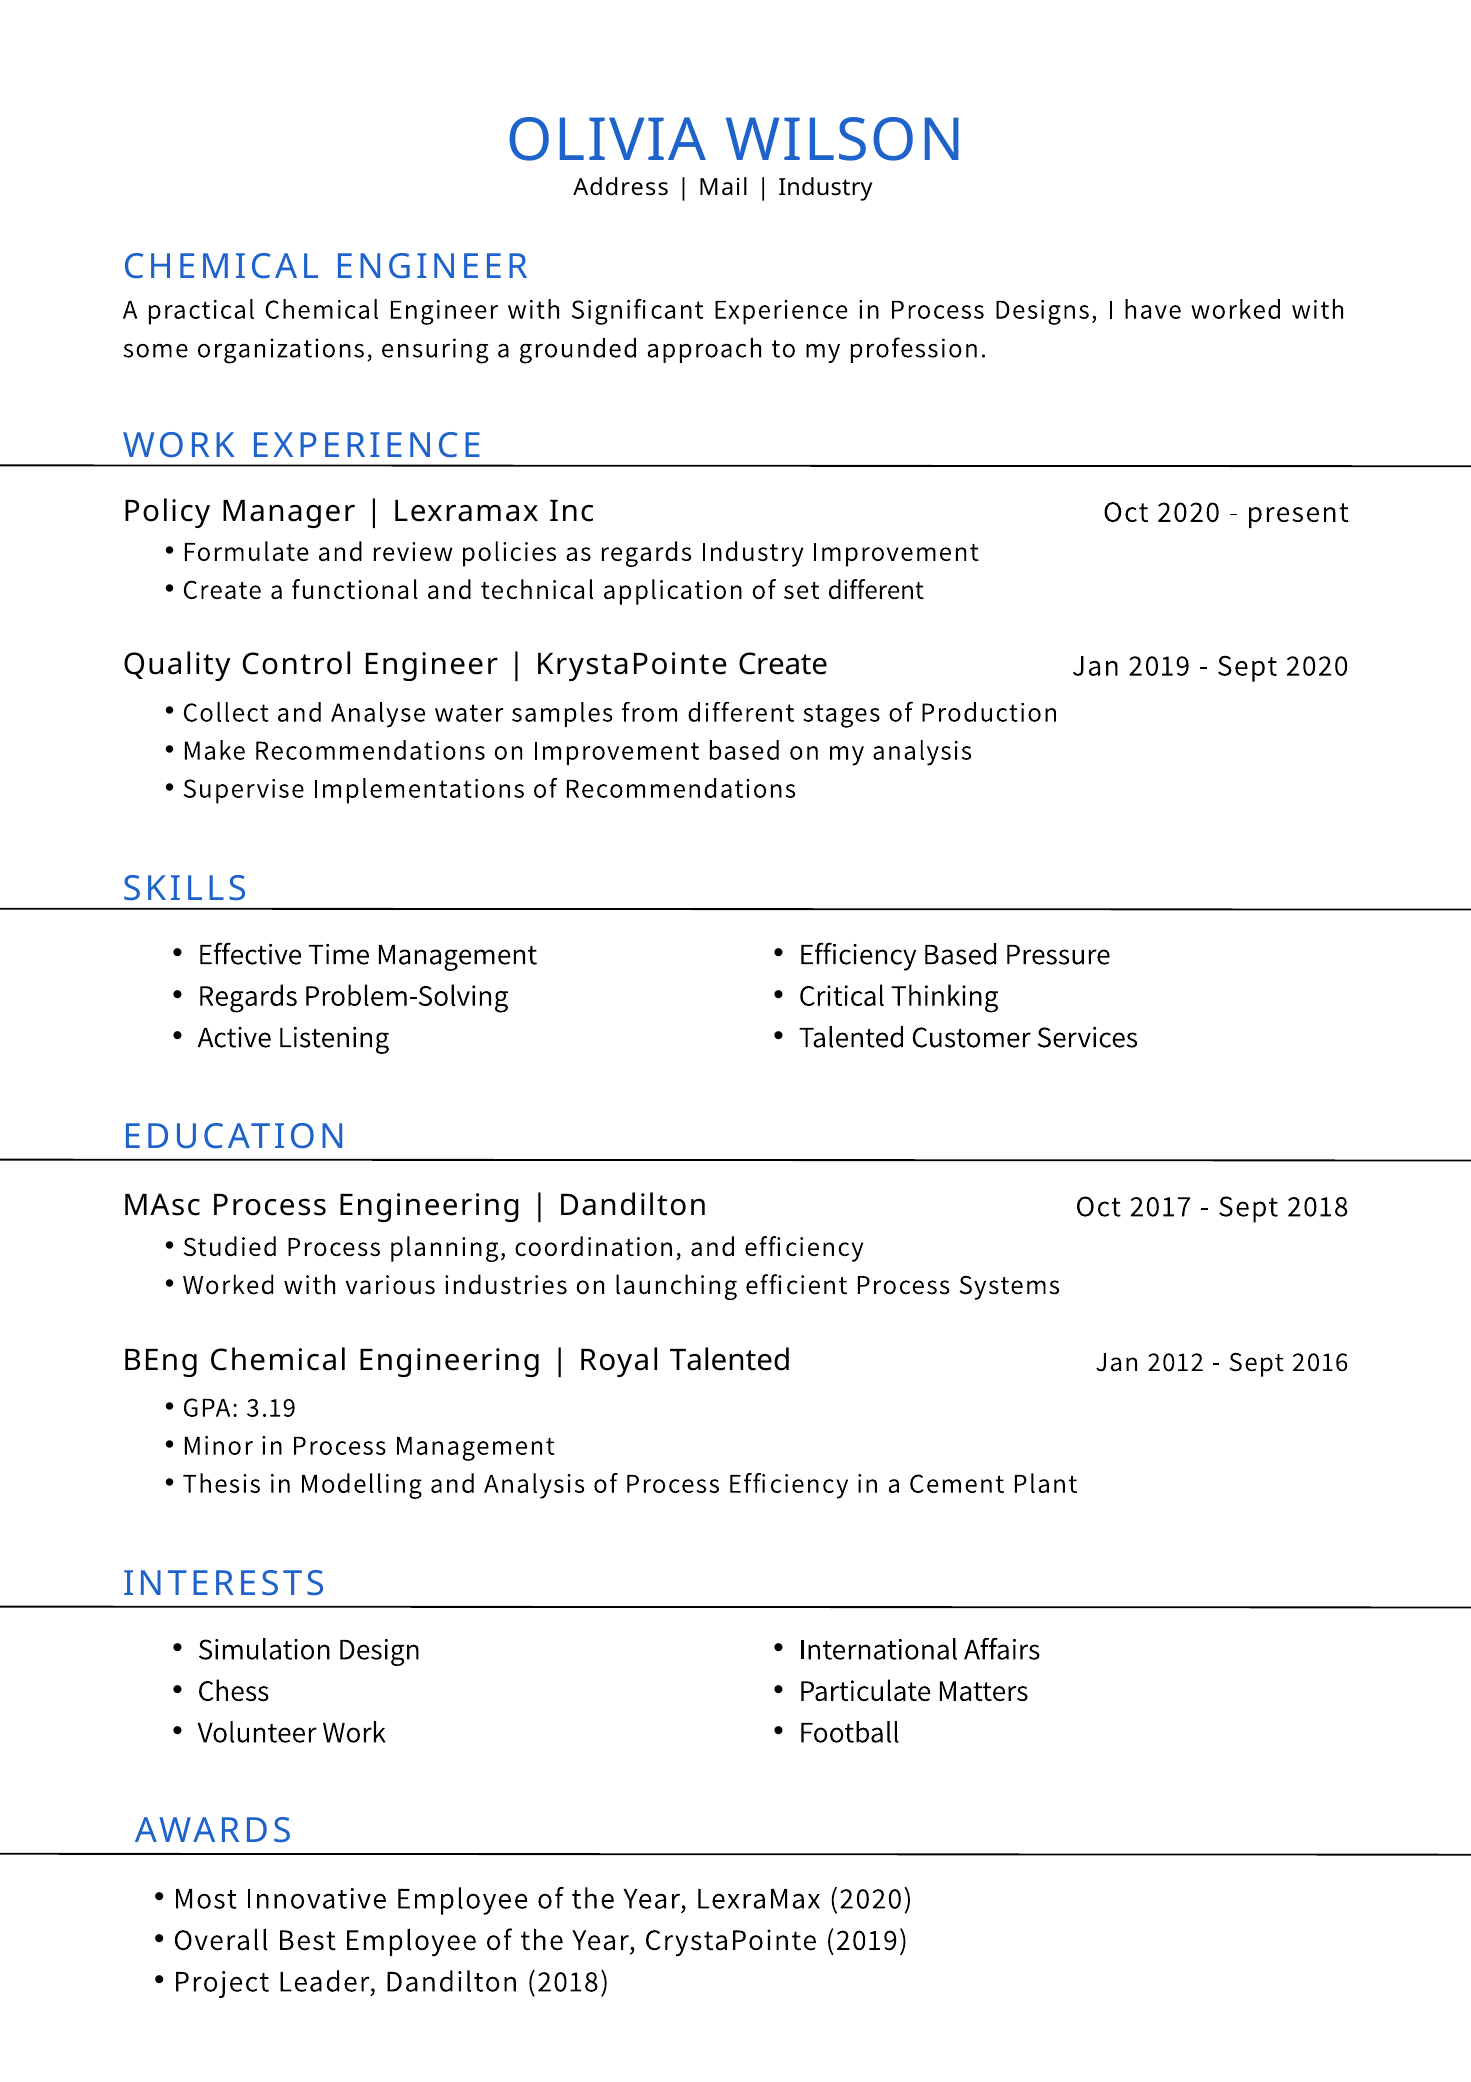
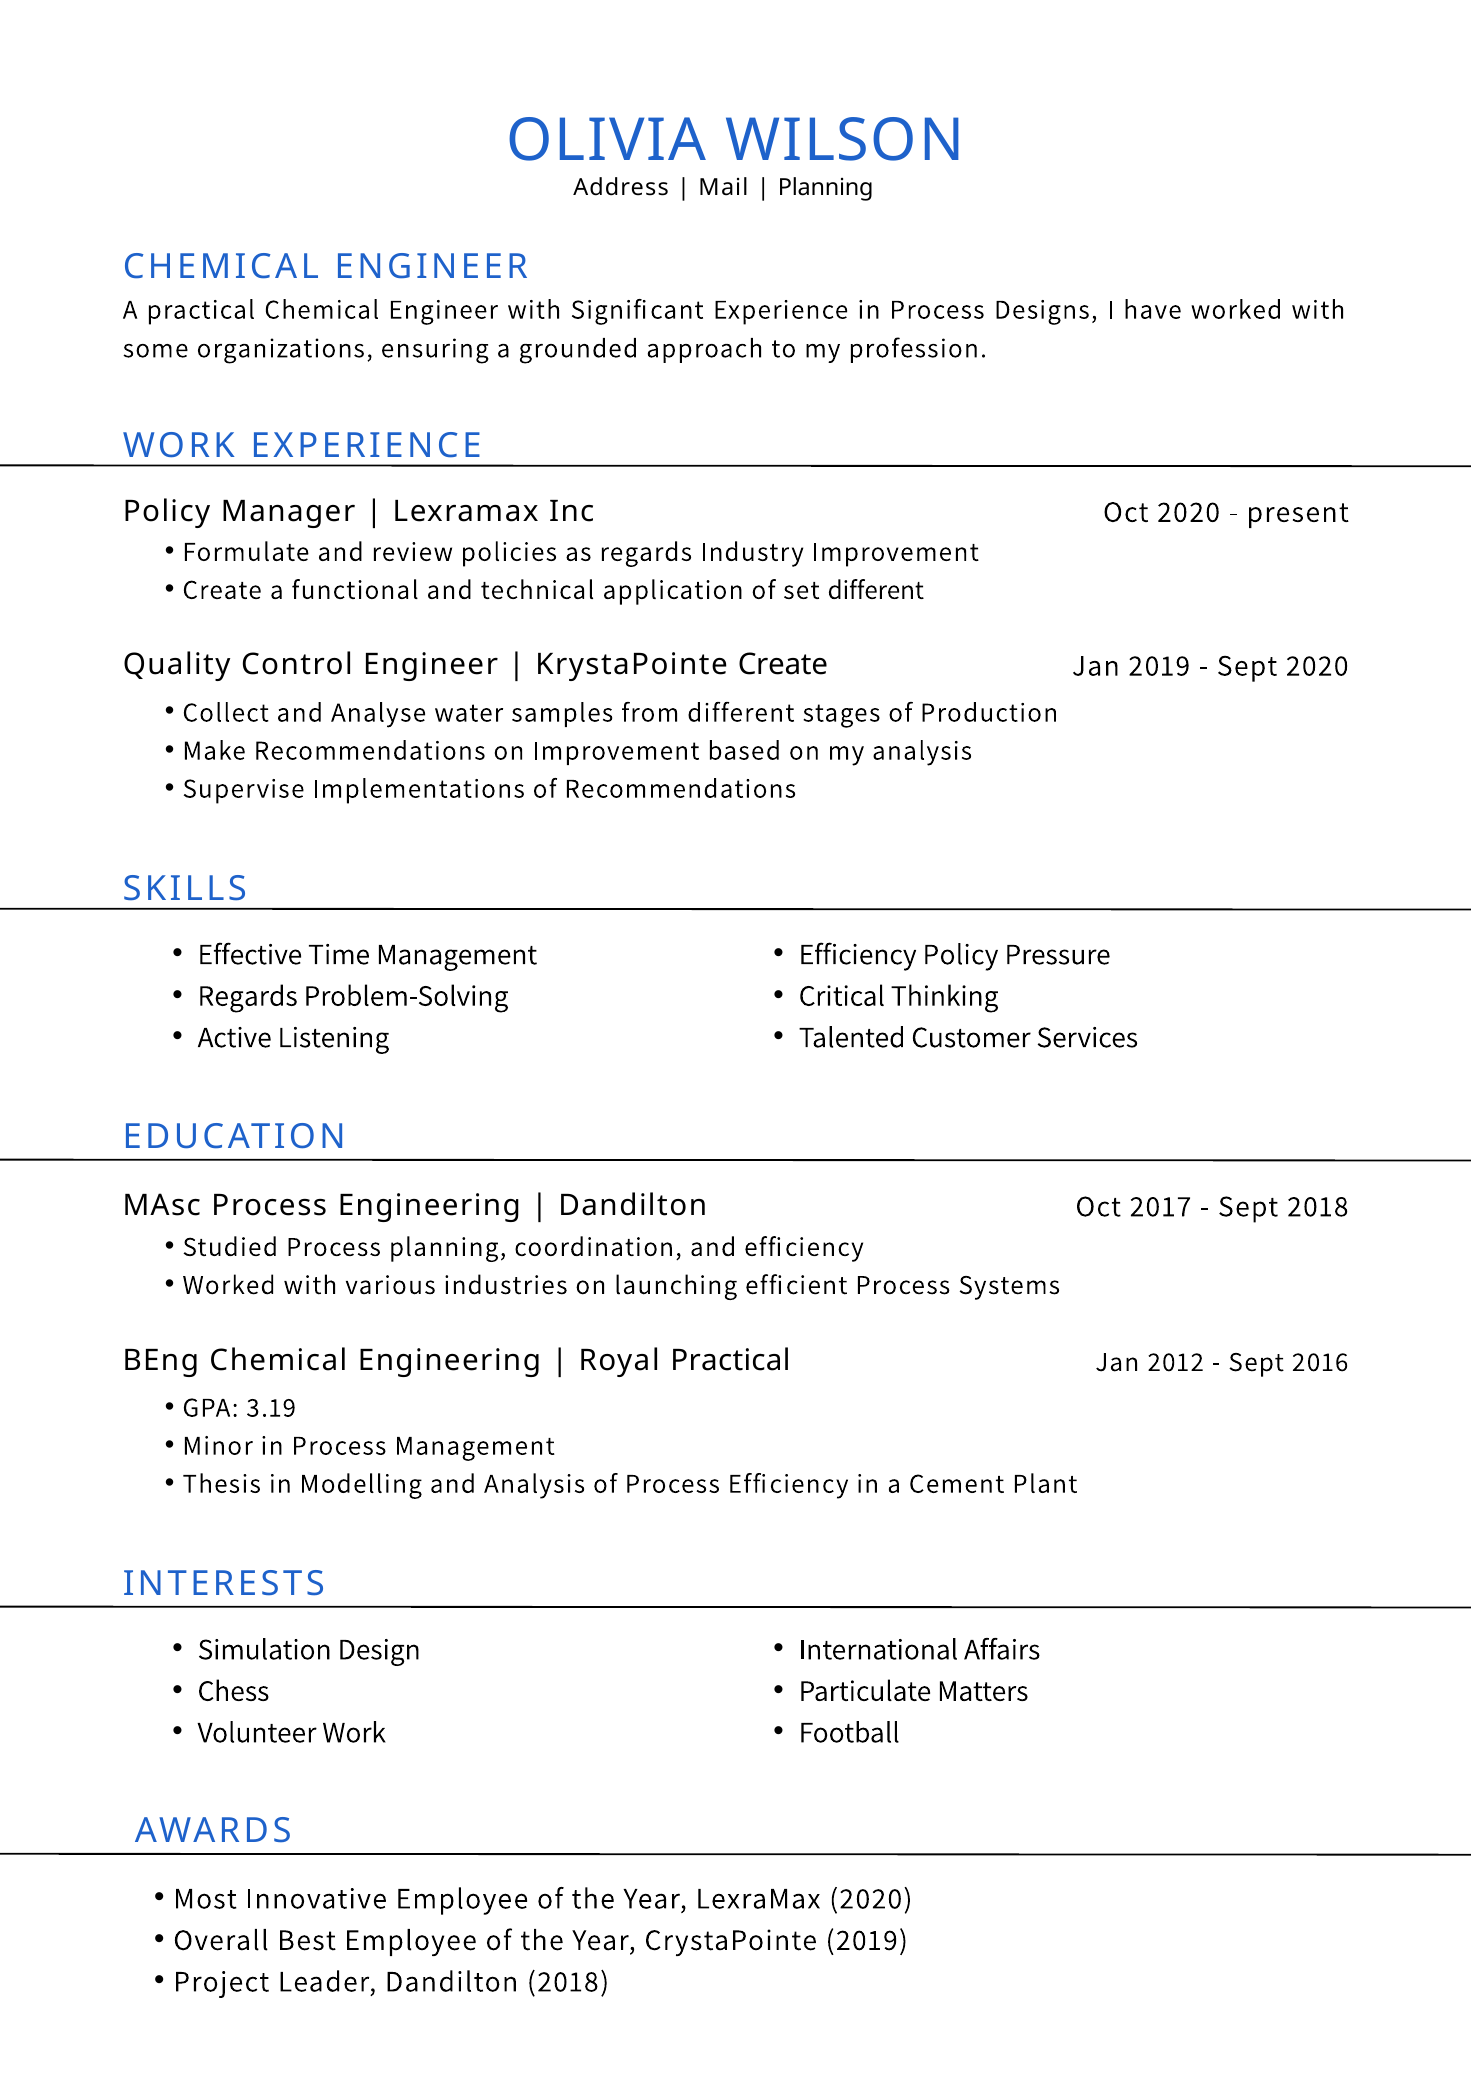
Industry at (825, 188): Industry -> Planning
Efficiency Based: Based -> Policy
Royal Talented: Talented -> Practical
